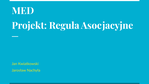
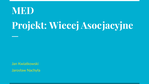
Reguła: Reguła -> Wiecej
